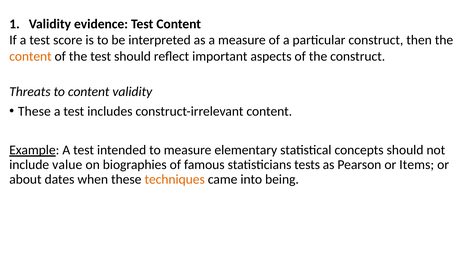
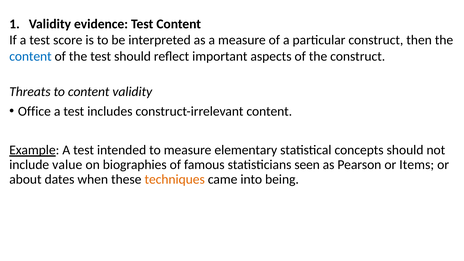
content at (30, 56) colour: orange -> blue
These at (34, 111): These -> Office
tests: tests -> seen
